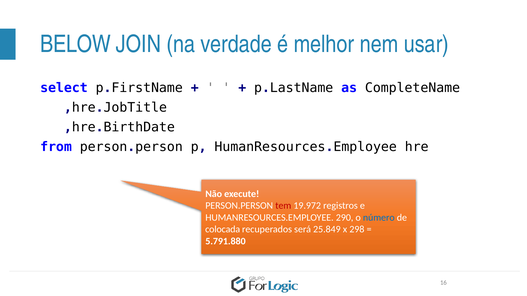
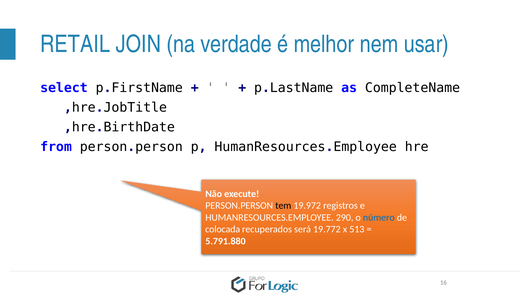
BELOW: BELOW -> RETAIL
tem colour: red -> black
25.849: 25.849 -> 19.772
298: 298 -> 513
